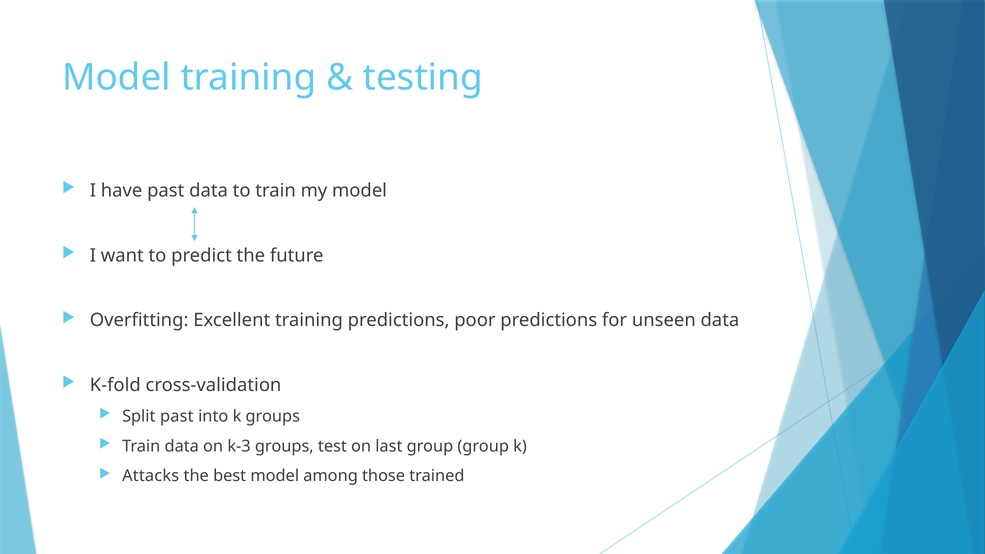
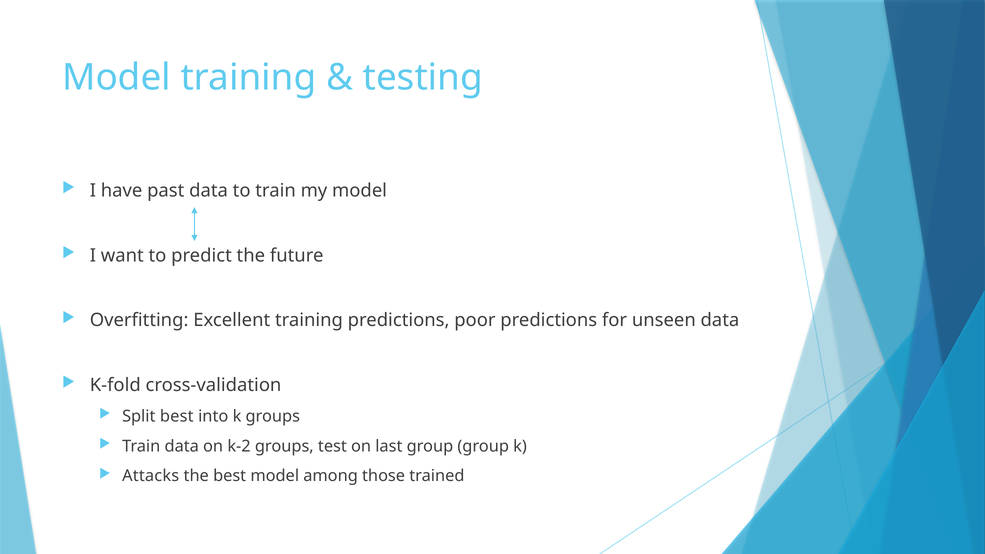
Split past: past -> best
k-3: k-3 -> k-2
